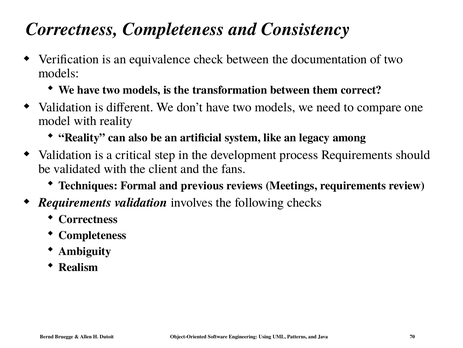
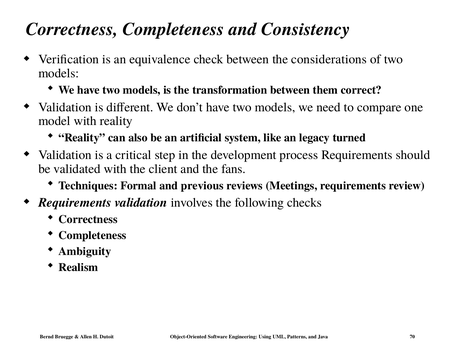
documentation: documentation -> considerations
among: among -> turned
